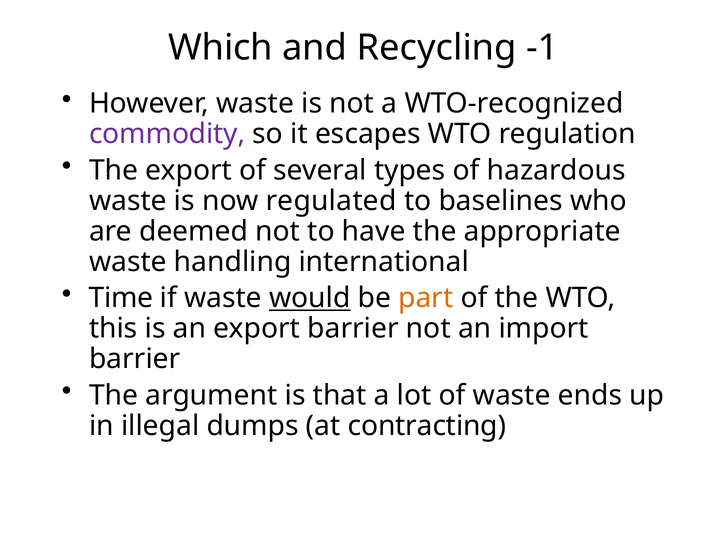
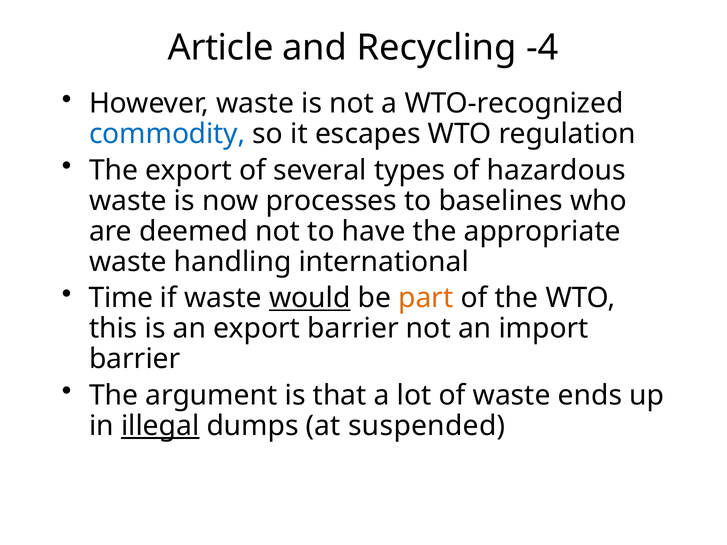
Which: Which -> Article
-1: -1 -> -4
commodity colour: purple -> blue
regulated: regulated -> processes
illegal underline: none -> present
contracting: contracting -> suspended
